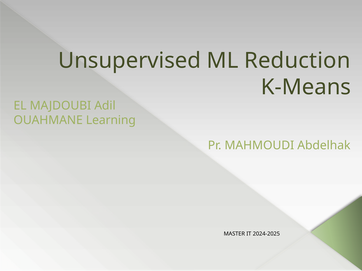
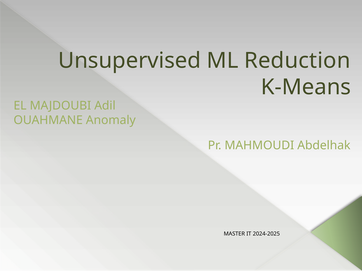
Learning: Learning -> Anomaly
